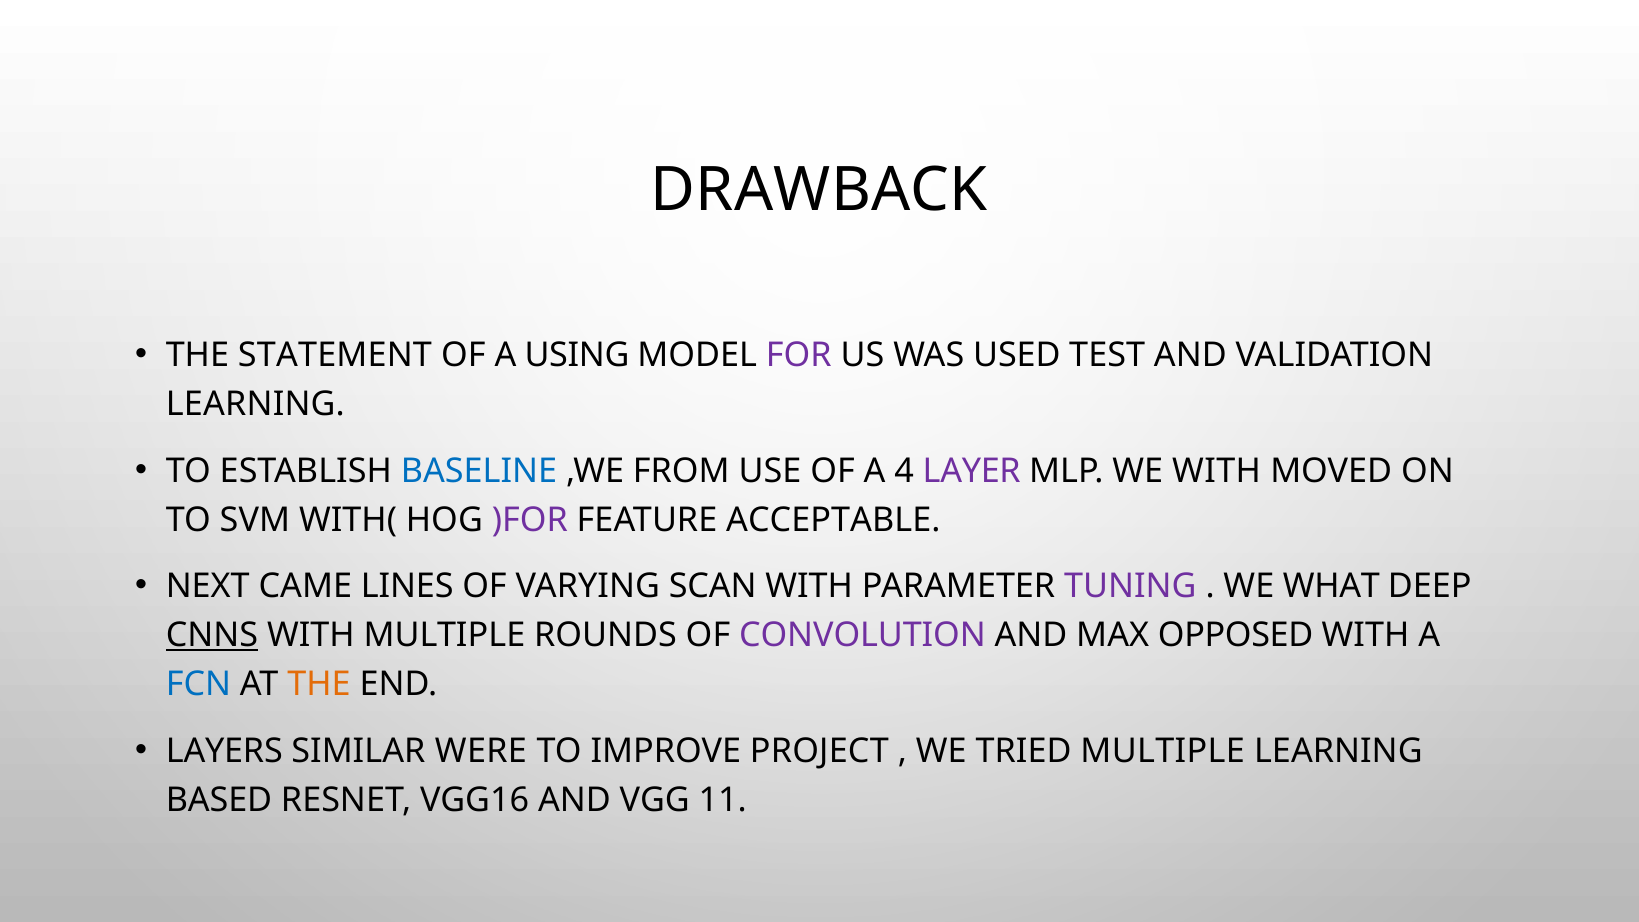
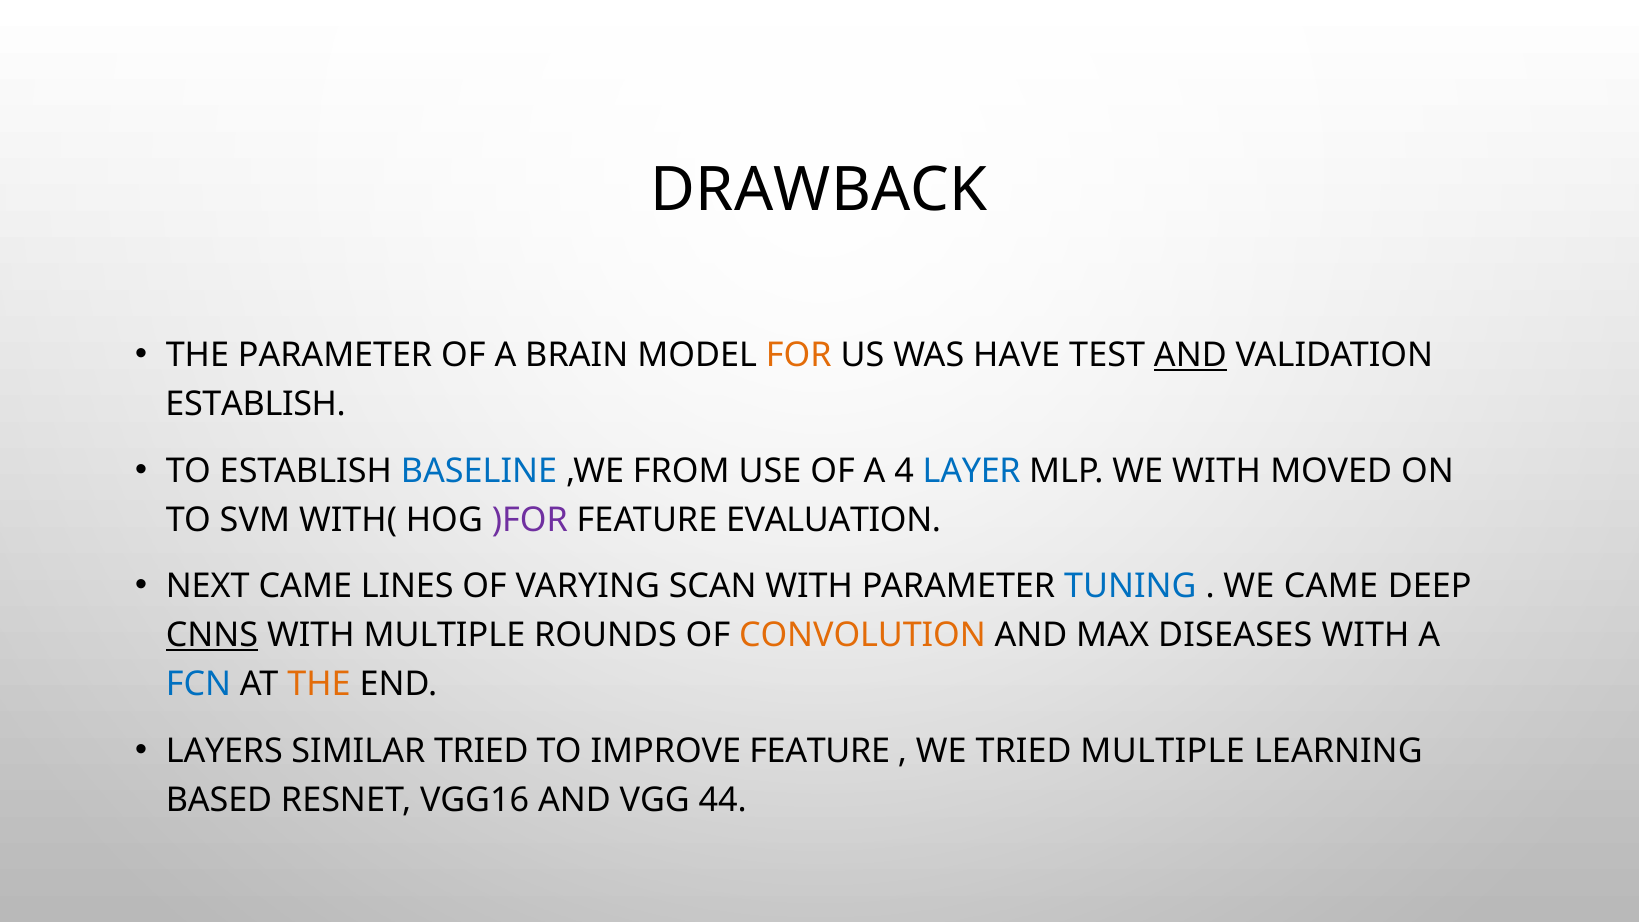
THE STATEMENT: STATEMENT -> PARAMETER
USING: USING -> BRAIN
FOR colour: purple -> orange
USED: USED -> HAVE
AND at (1190, 355) underline: none -> present
LEARNING at (255, 405): LEARNING -> ESTABLISH
LAYER colour: purple -> blue
ACCEPTABLE: ACCEPTABLE -> EVALUATION
TUNING colour: purple -> blue
WE WHAT: WHAT -> CAME
CONVOLUTION colour: purple -> orange
OPPOSED: OPPOSED -> DISEASES
SIMILAR WERE: WERE -> TRIED
IMPROVE PROJECT: PROJECT -> FEATURE
11: 11 -> 44
